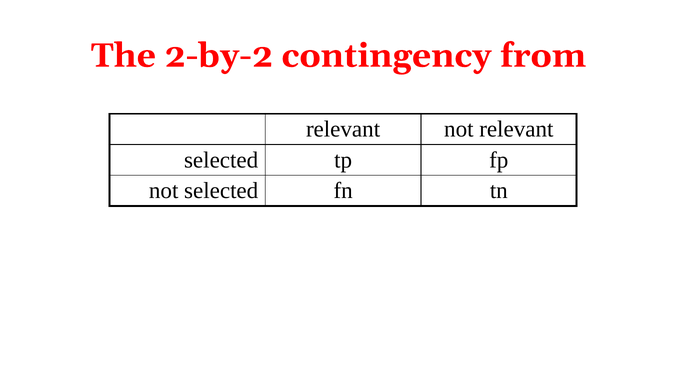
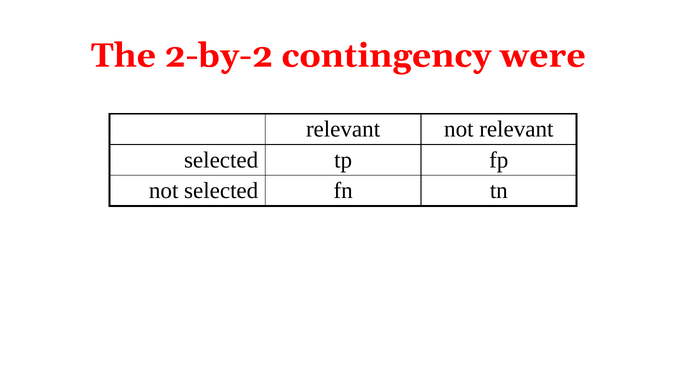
from: from -> were
